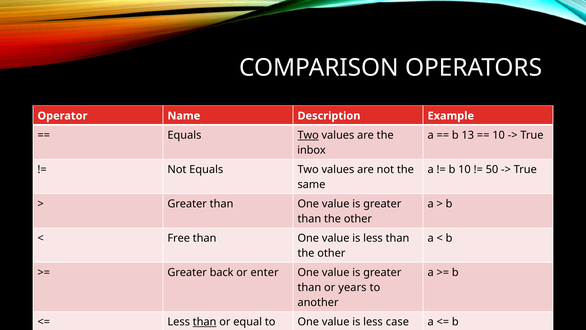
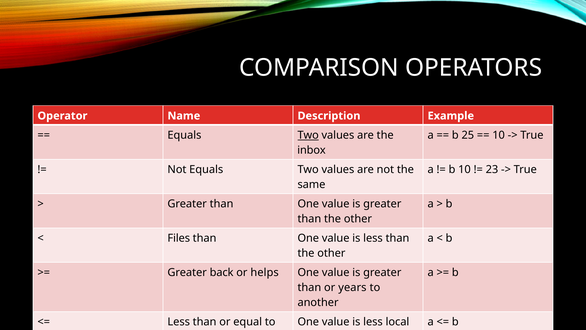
13: 13 -> 25
50: 50 -> 23
Free: Free -> Files
enter: enter -> helps
than at (205, 322) underline: present -> none
case: case -> local
